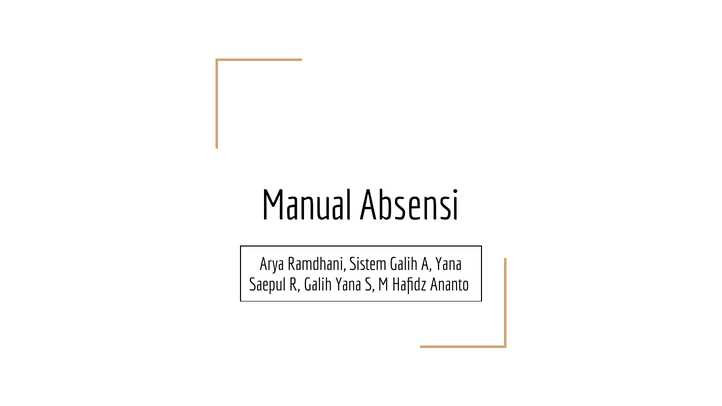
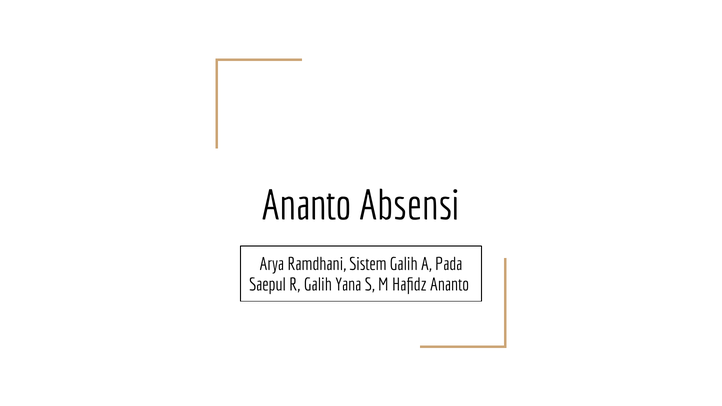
Manual at (307, 206): Manual -> Ananto
A Yana: Yana -> Pada
